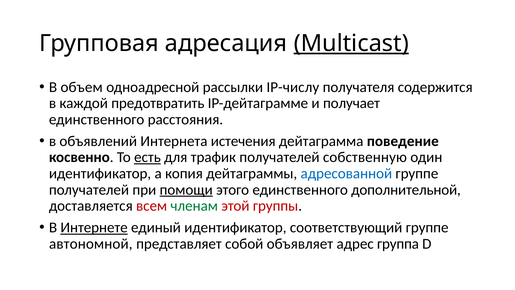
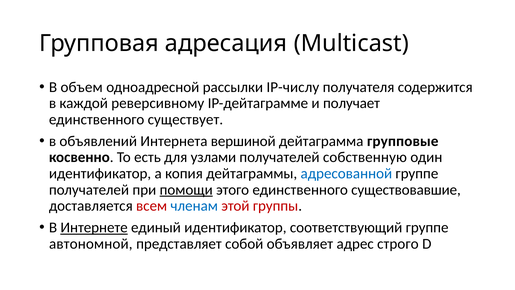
Multicast underline: present -> none
предотвратить: предотвратить -> реверсивному
расстояния: расстояния -> существует
истечения: истечения -> вершиной
поведение: поведение -> групповые
есть underline: present -> none
трафик: трафик -> узлами
дополнительной: дополнительной -> существовавшие
членам colour: green -> blue
группа: группа -> строго
